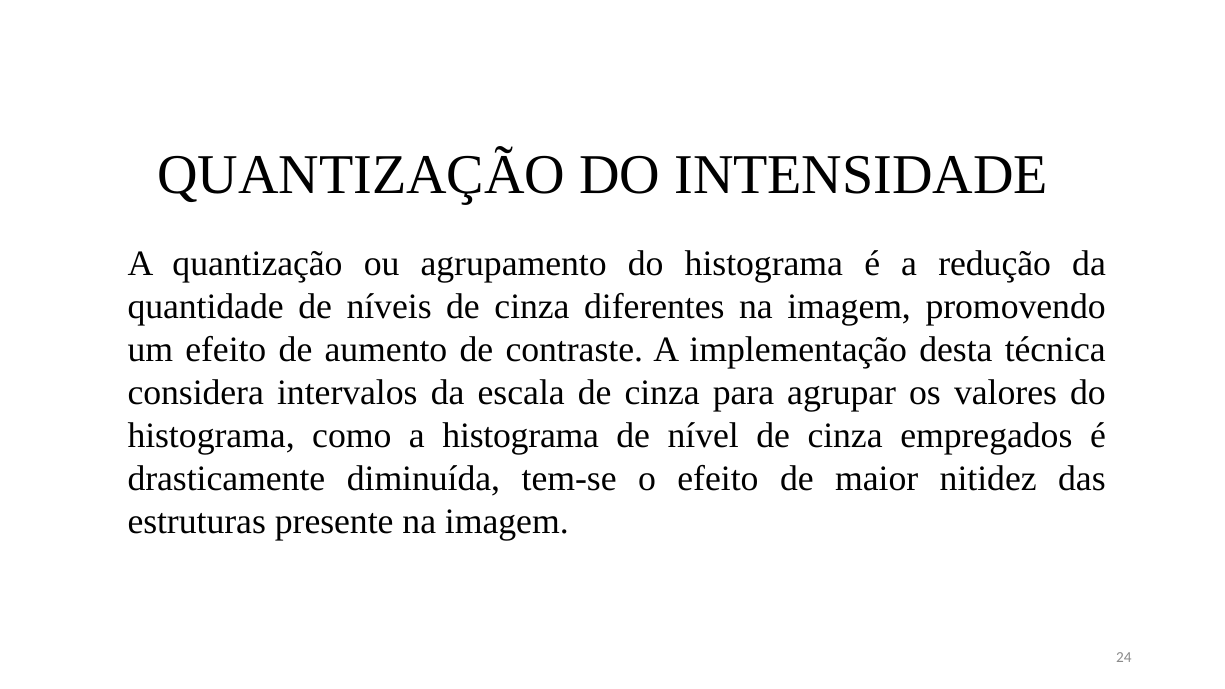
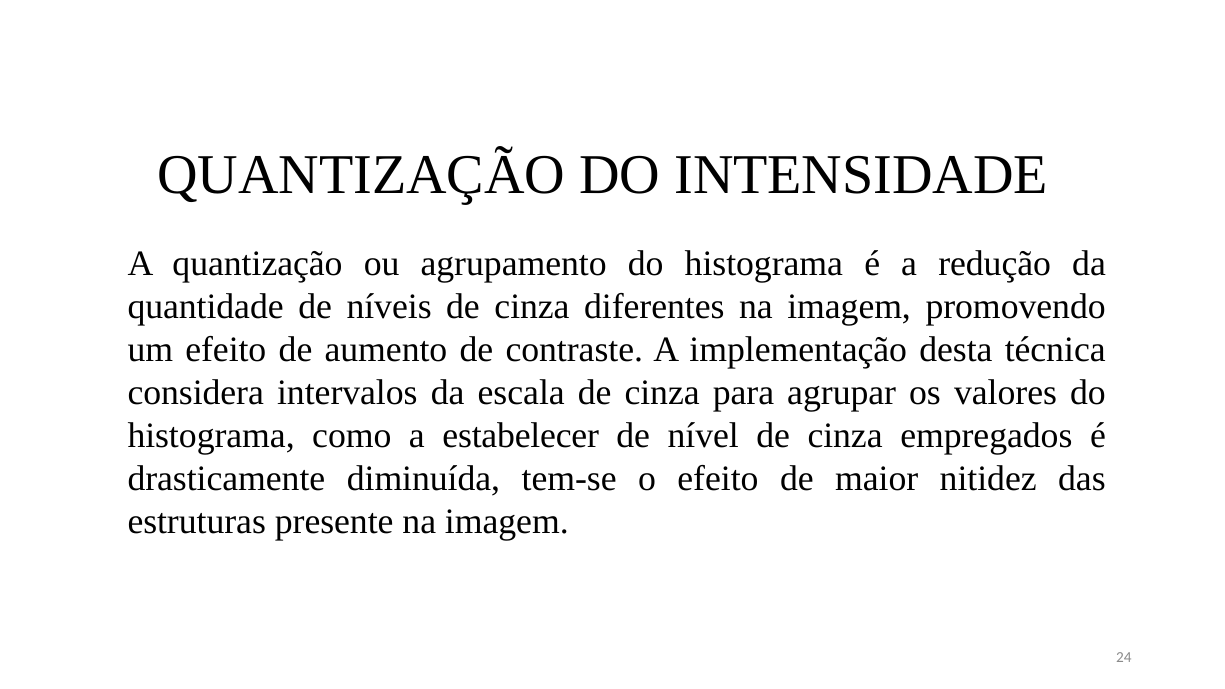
a histograma: histograma -> estabelecer
